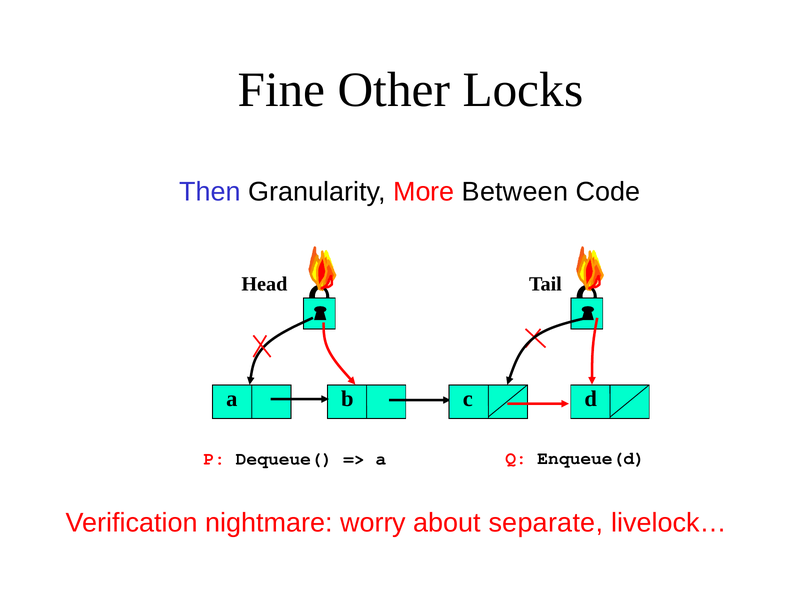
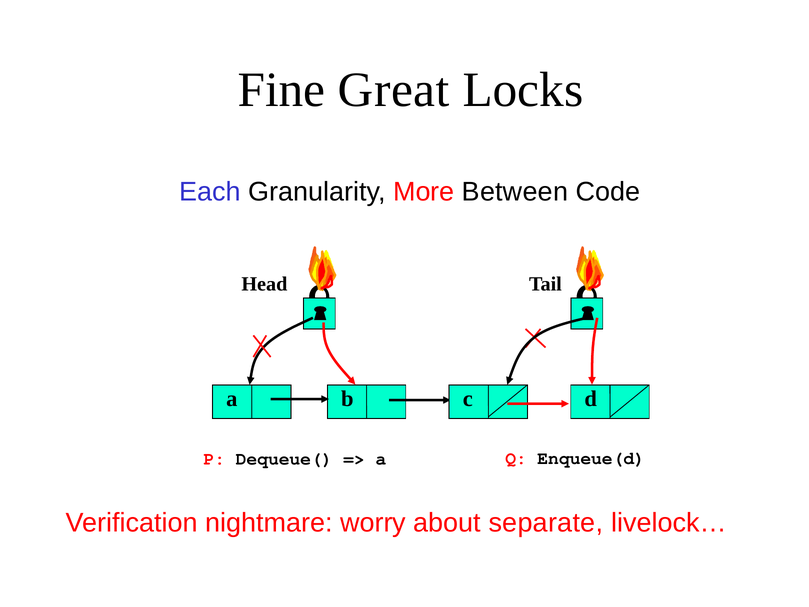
Other: Other -> Great
Then: Then -> Each
